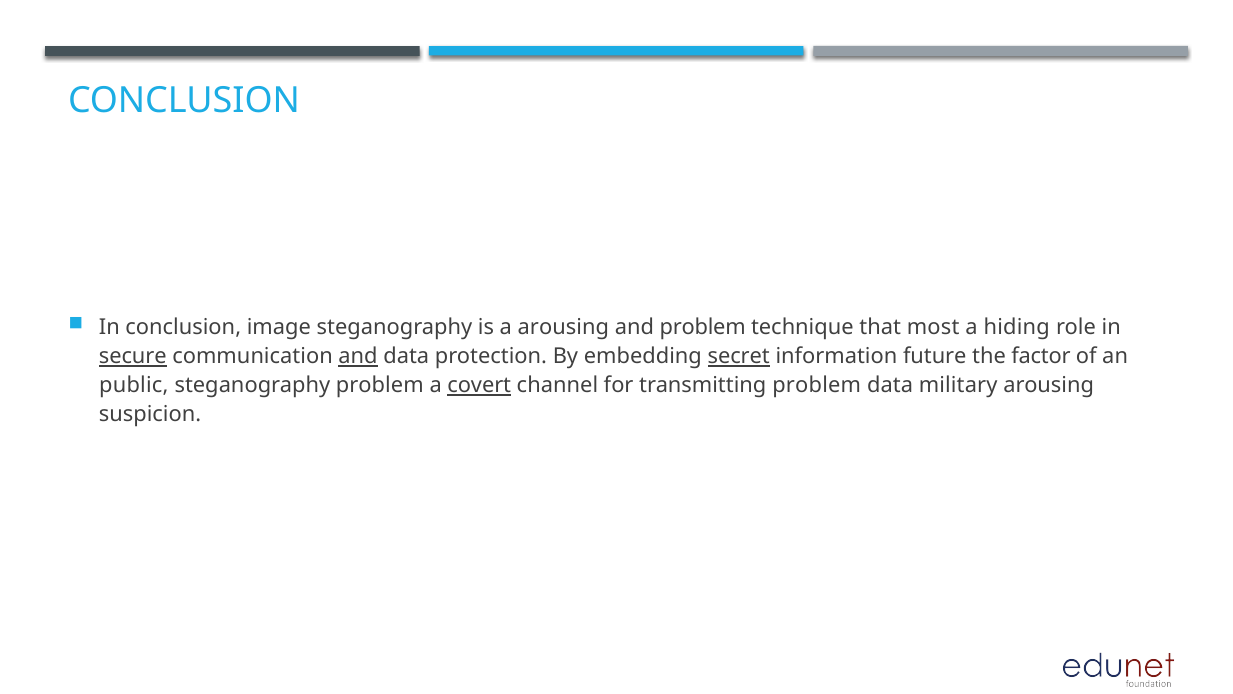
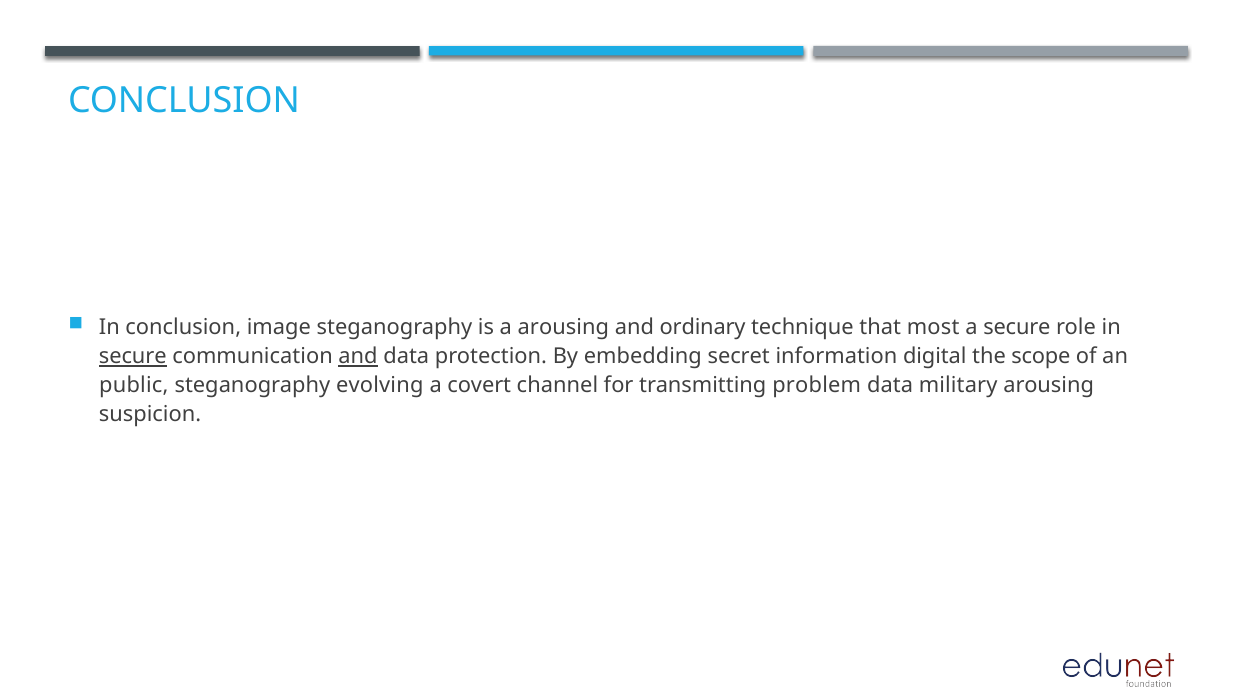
and problem: problem -> ordinary
a hiding: hiding -> secure
secret underline: present -> none
future: future -> digital
factor: factor -> scope
steganography problem: problem -> evolving
covert underline: present -> none
